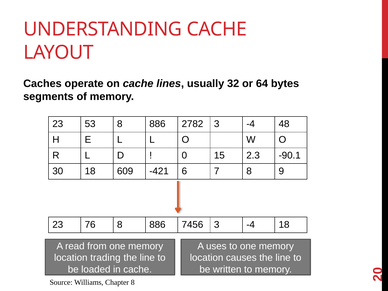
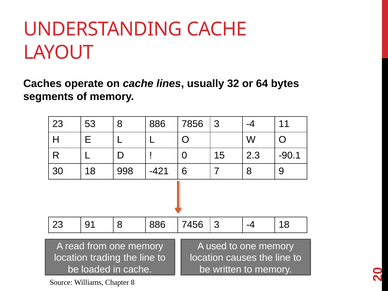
2782: 2782 -> 7856
48: 48 -> 11
609: 609 -> 998
76: 76 -> 91
uses: uses -> used
